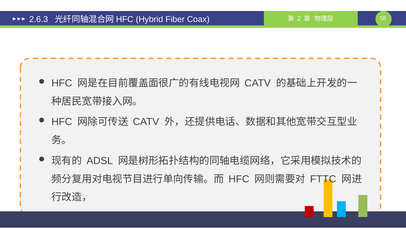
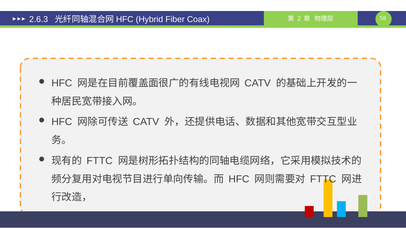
ADSL at (100, 161): ADSL -> FTTC
